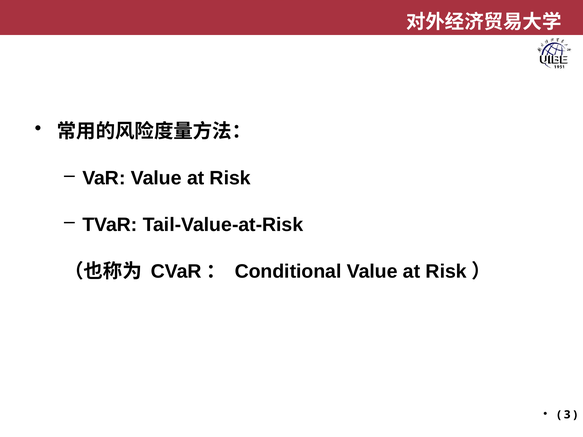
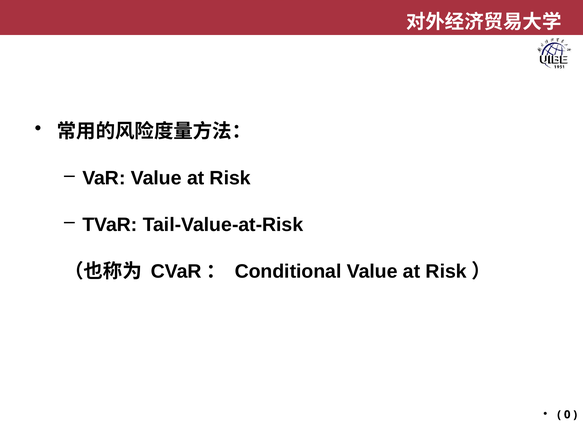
3: 3 -> 0
